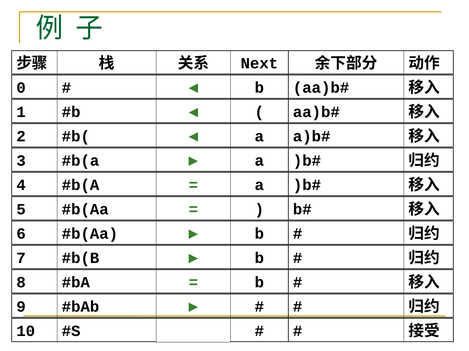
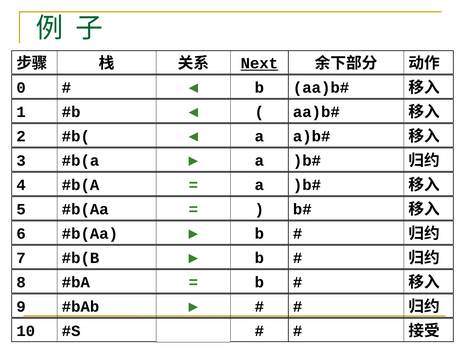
Next underline: none -> present
